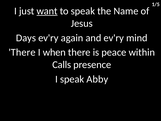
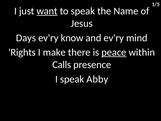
again: again -> know
There at (22, 52): There -> Rights
when: when -> make
peace underline: none -> present
